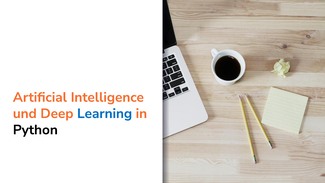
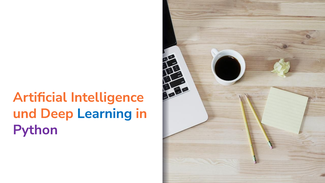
Python colour: black -> purple
